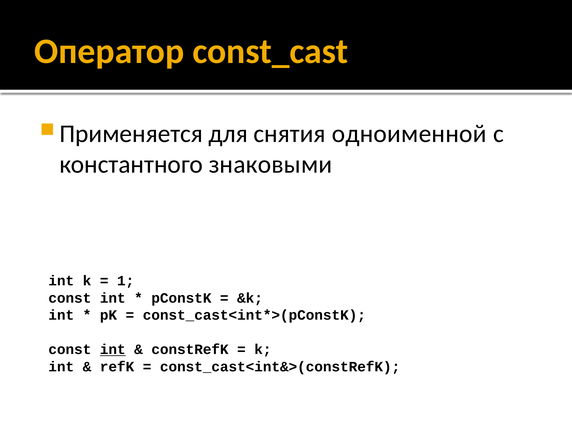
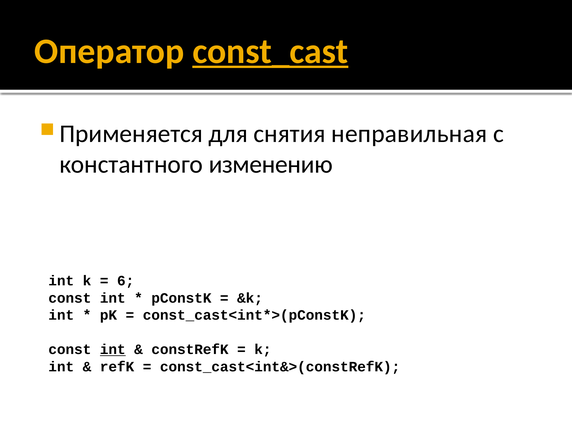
const_cast underline: none -> present
одноименной: одноименной -> неправильная
знаковыми: знаковыми -> изменению
1: 1 -> 6
